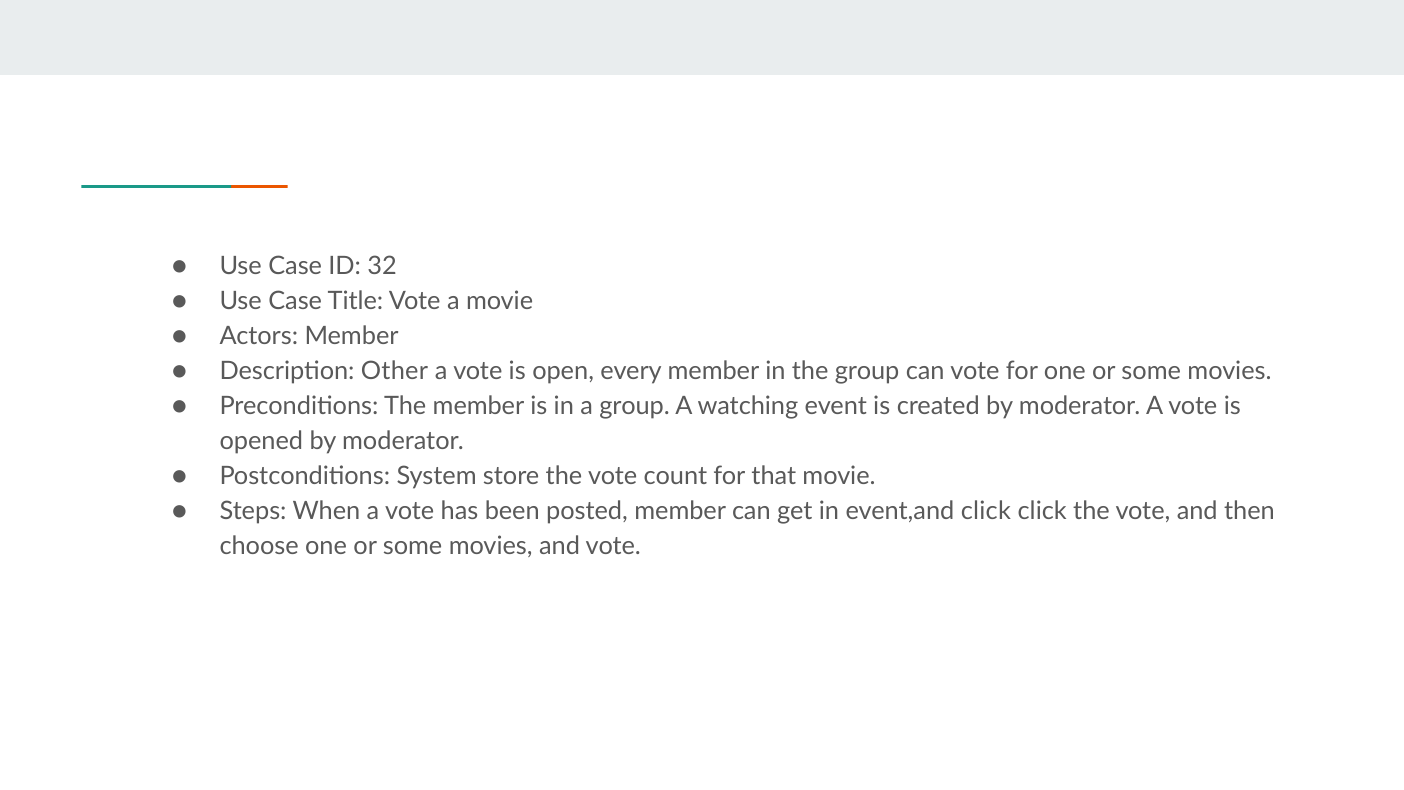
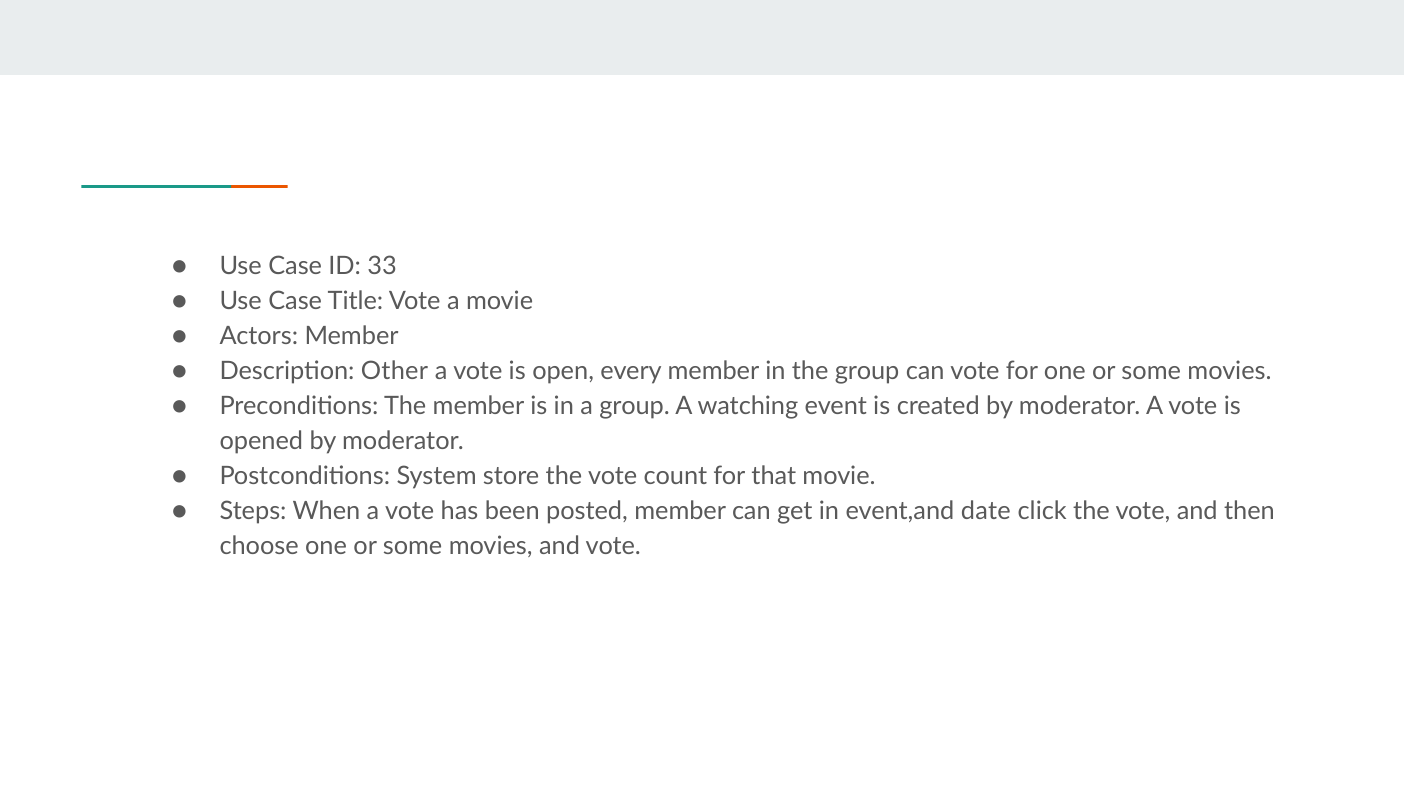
32: 32 -> 33
event,and click: click -> date
